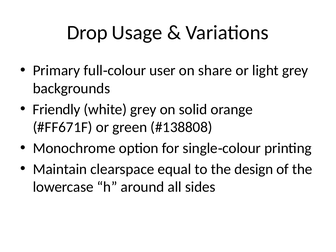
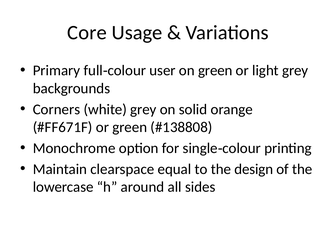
Drop: Drop -> Core
on share: share -> green
Friendly: Friendly -> Corners
